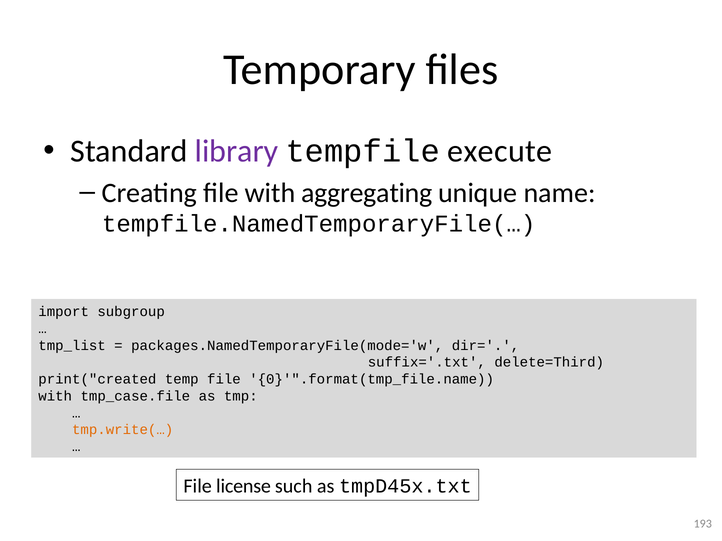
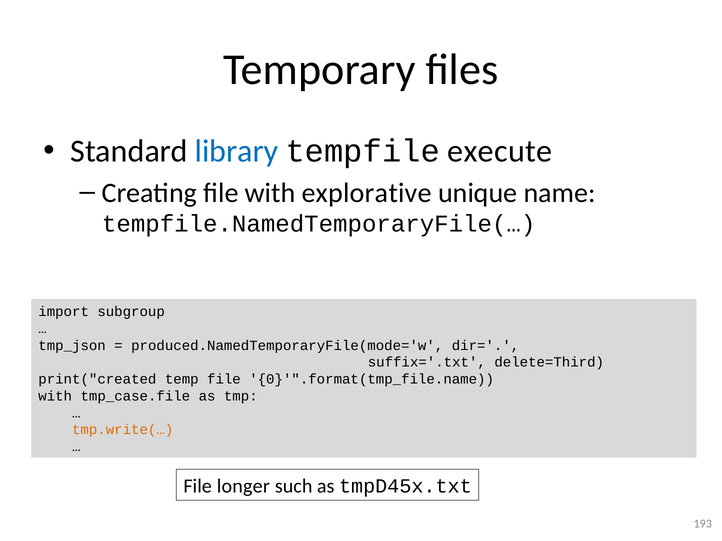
library colour: purple -> blue
aggregating: aggregating -> explorative
tmp_list: tmp_list -> tmp_json
packages.NamedTemporaryFile(mode='w: packages.NamedTemporaryFile(mode='w -> produced.NamedTemporaryFile(mode='w
license: license -> longer
